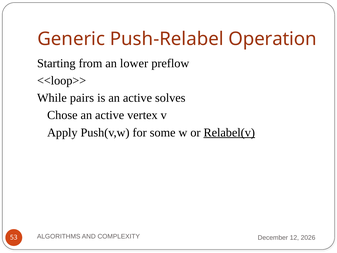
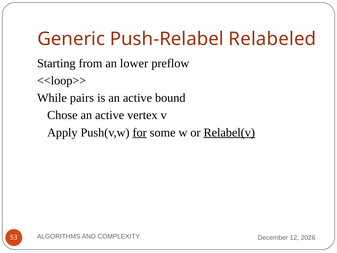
Operation: Operation -> Relabeled
solves: solves -> bound
for underline: none -> present
